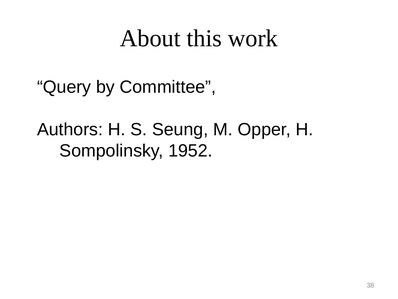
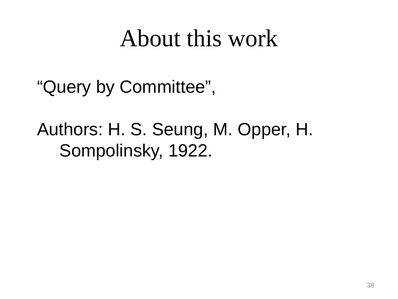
1952: 1952 -> 1922
